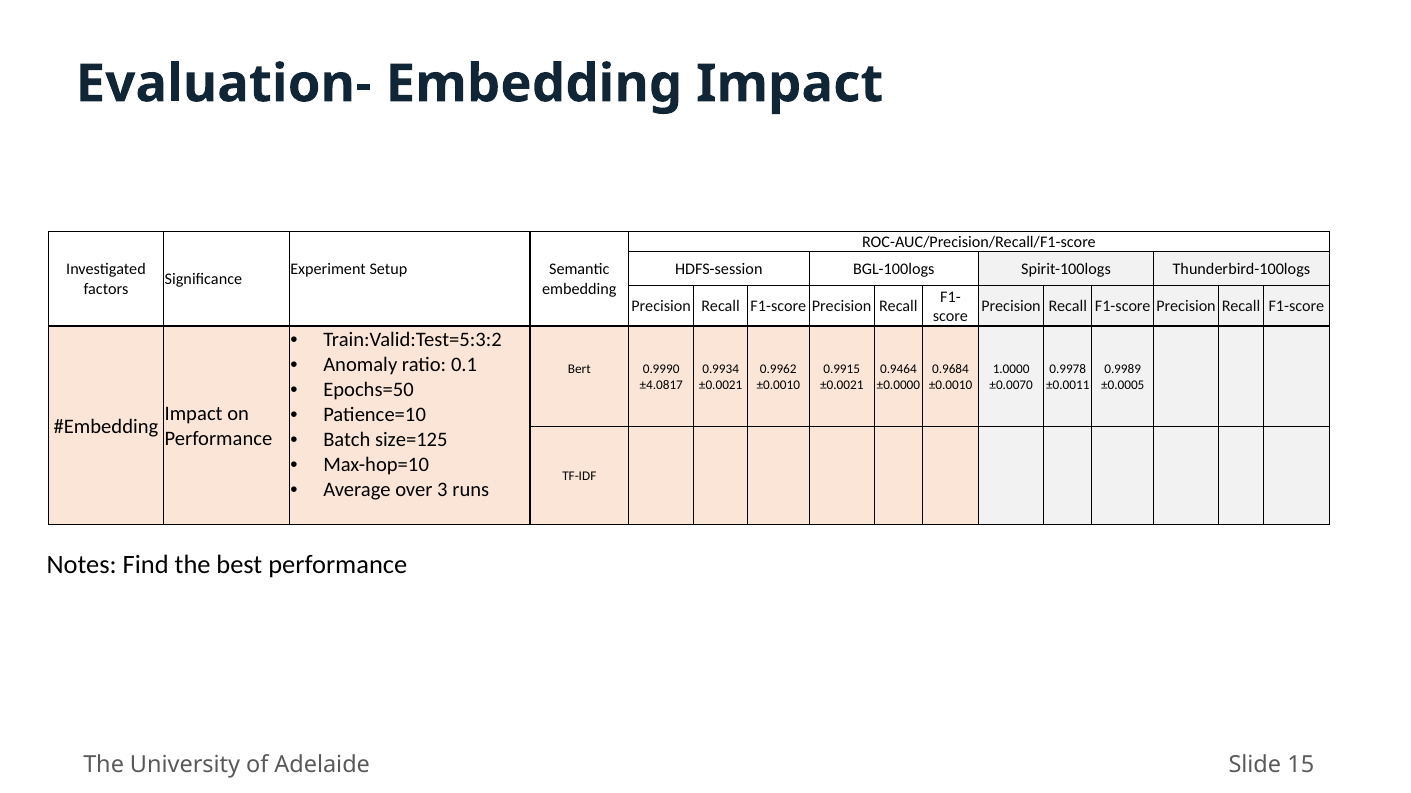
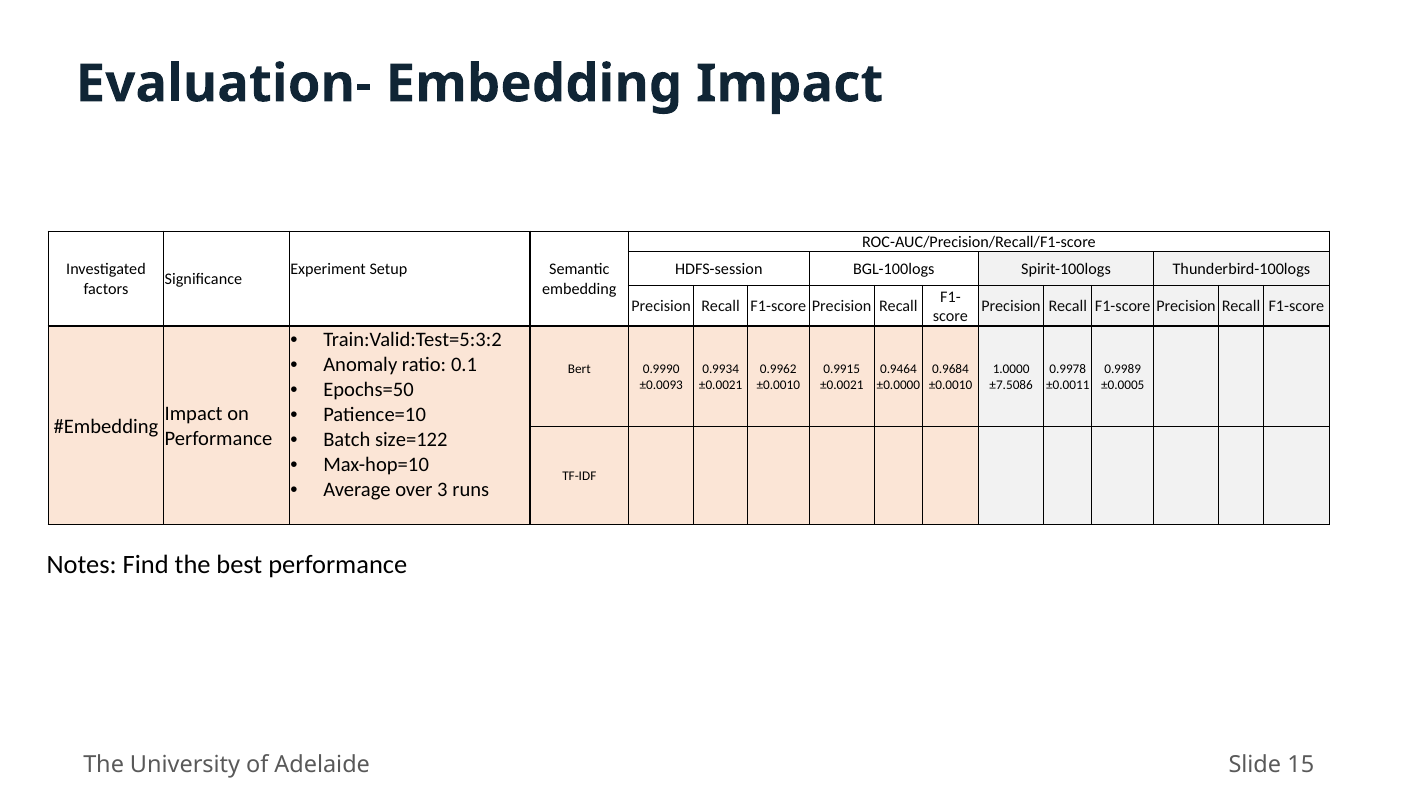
±4.0817: ±4.0817 -> ±0.0093
±0.0070: ±0.0070 -> ±7.5086
size=125: size=125 -> size=122
